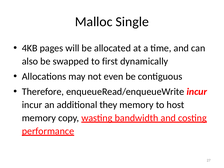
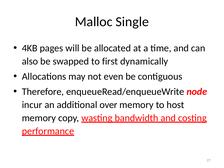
enqueueRead/enqueueWrite incur: incur -> node
they: they -> over
